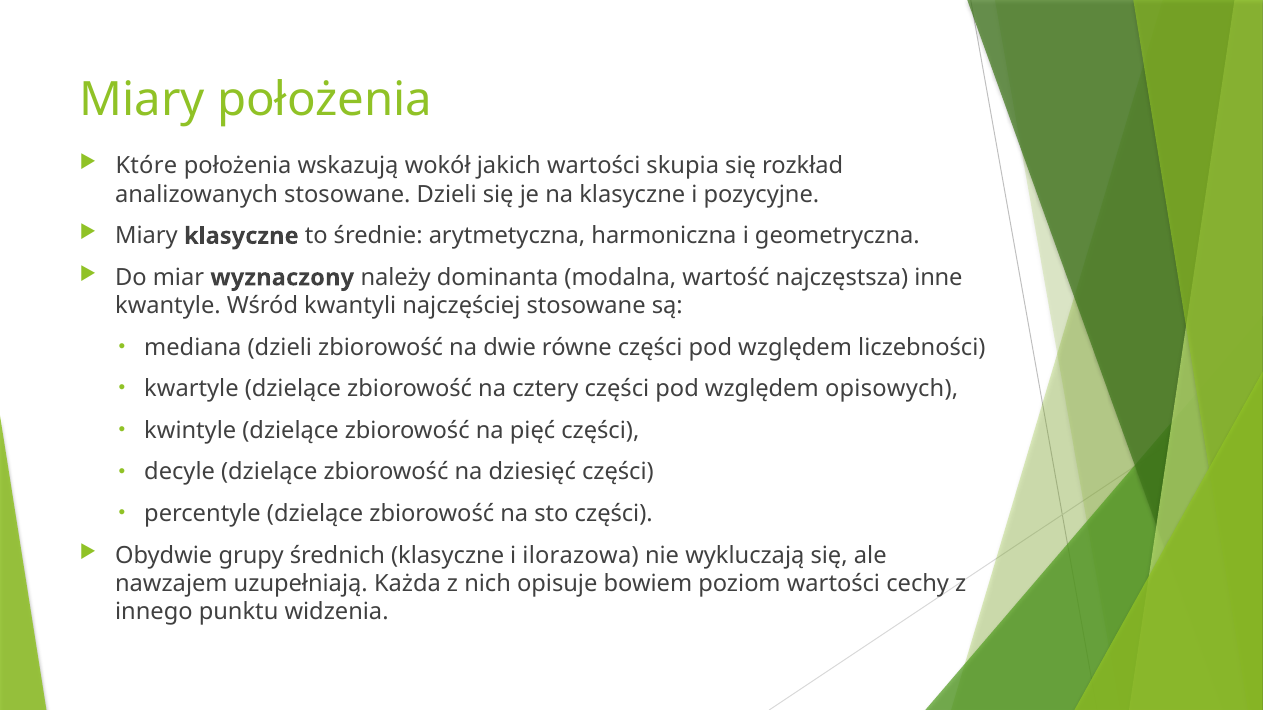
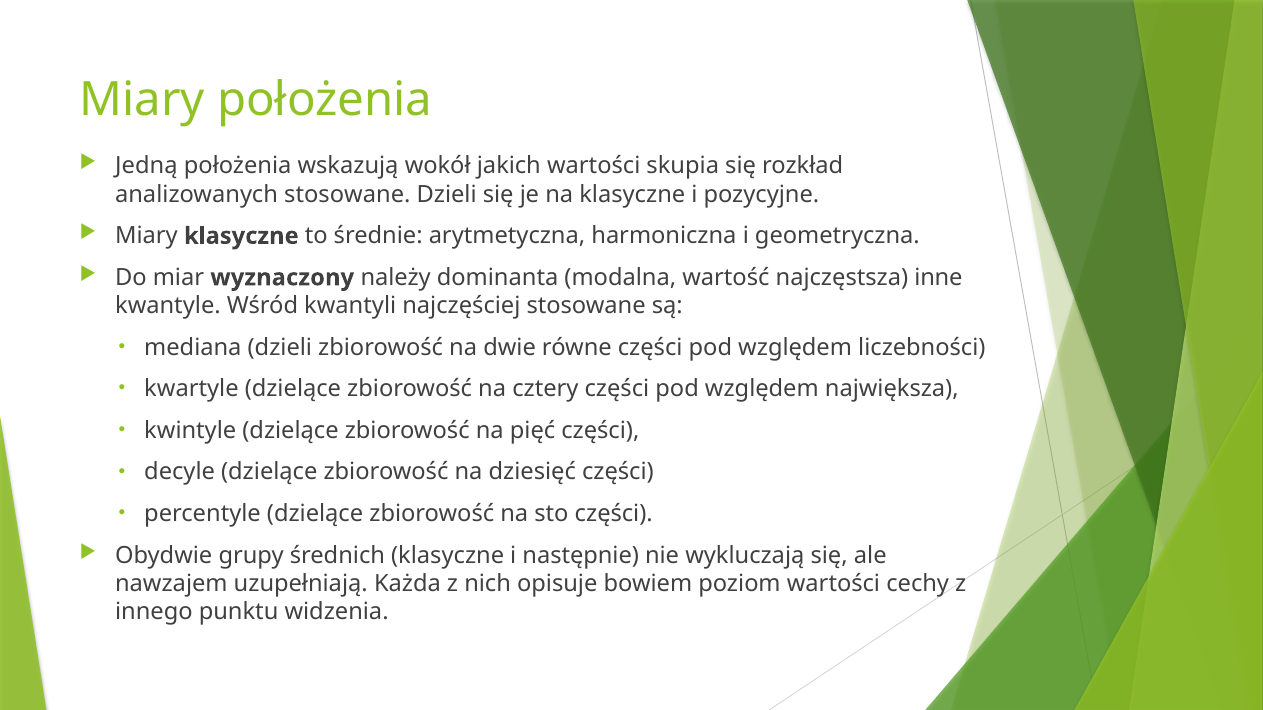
Które: Które -> Jedną
opisowych: opisowych -> największa
ilorazowa: ilorazowa -> następnie
